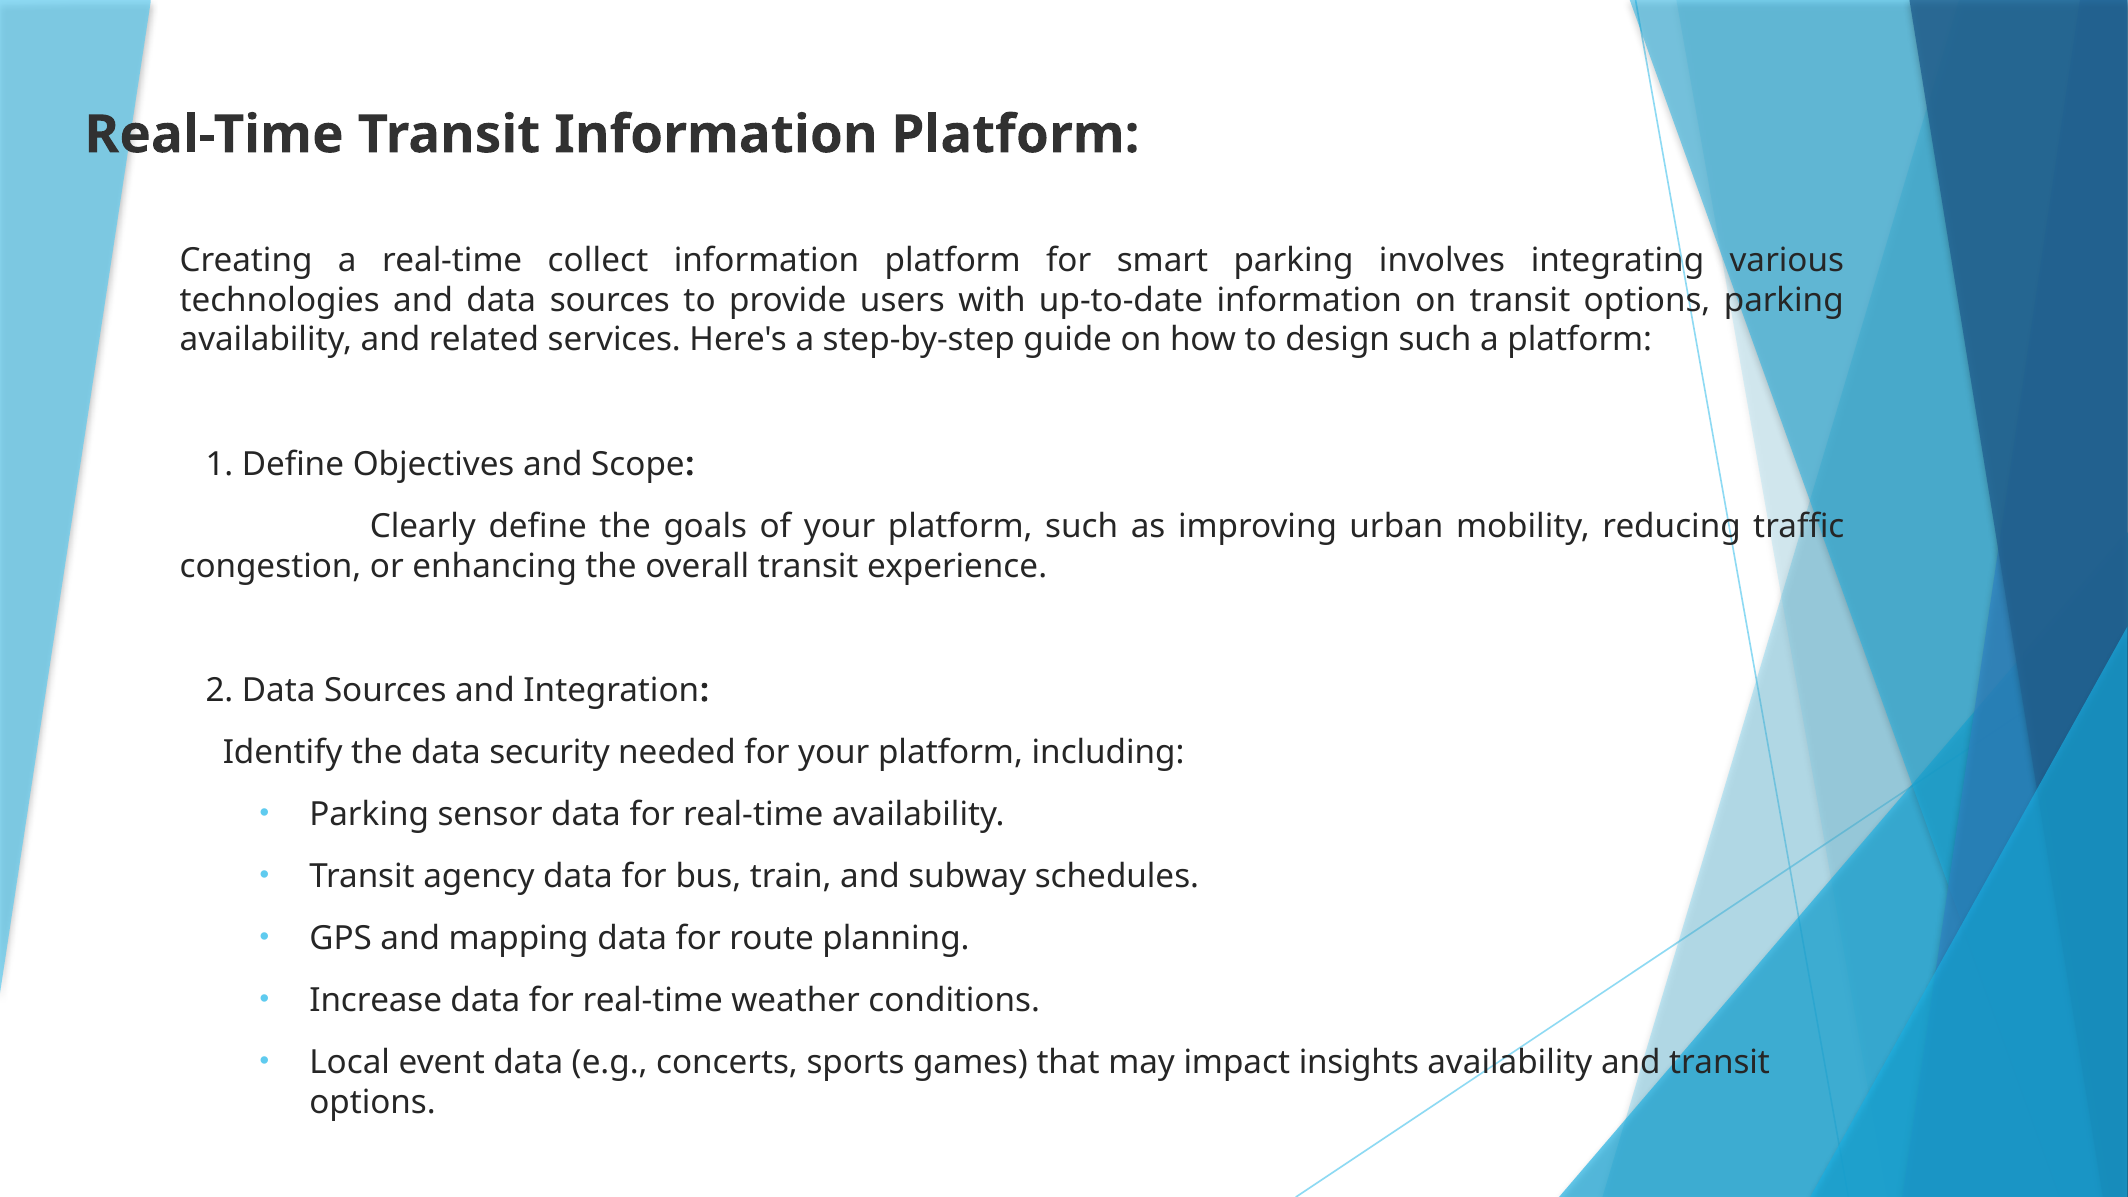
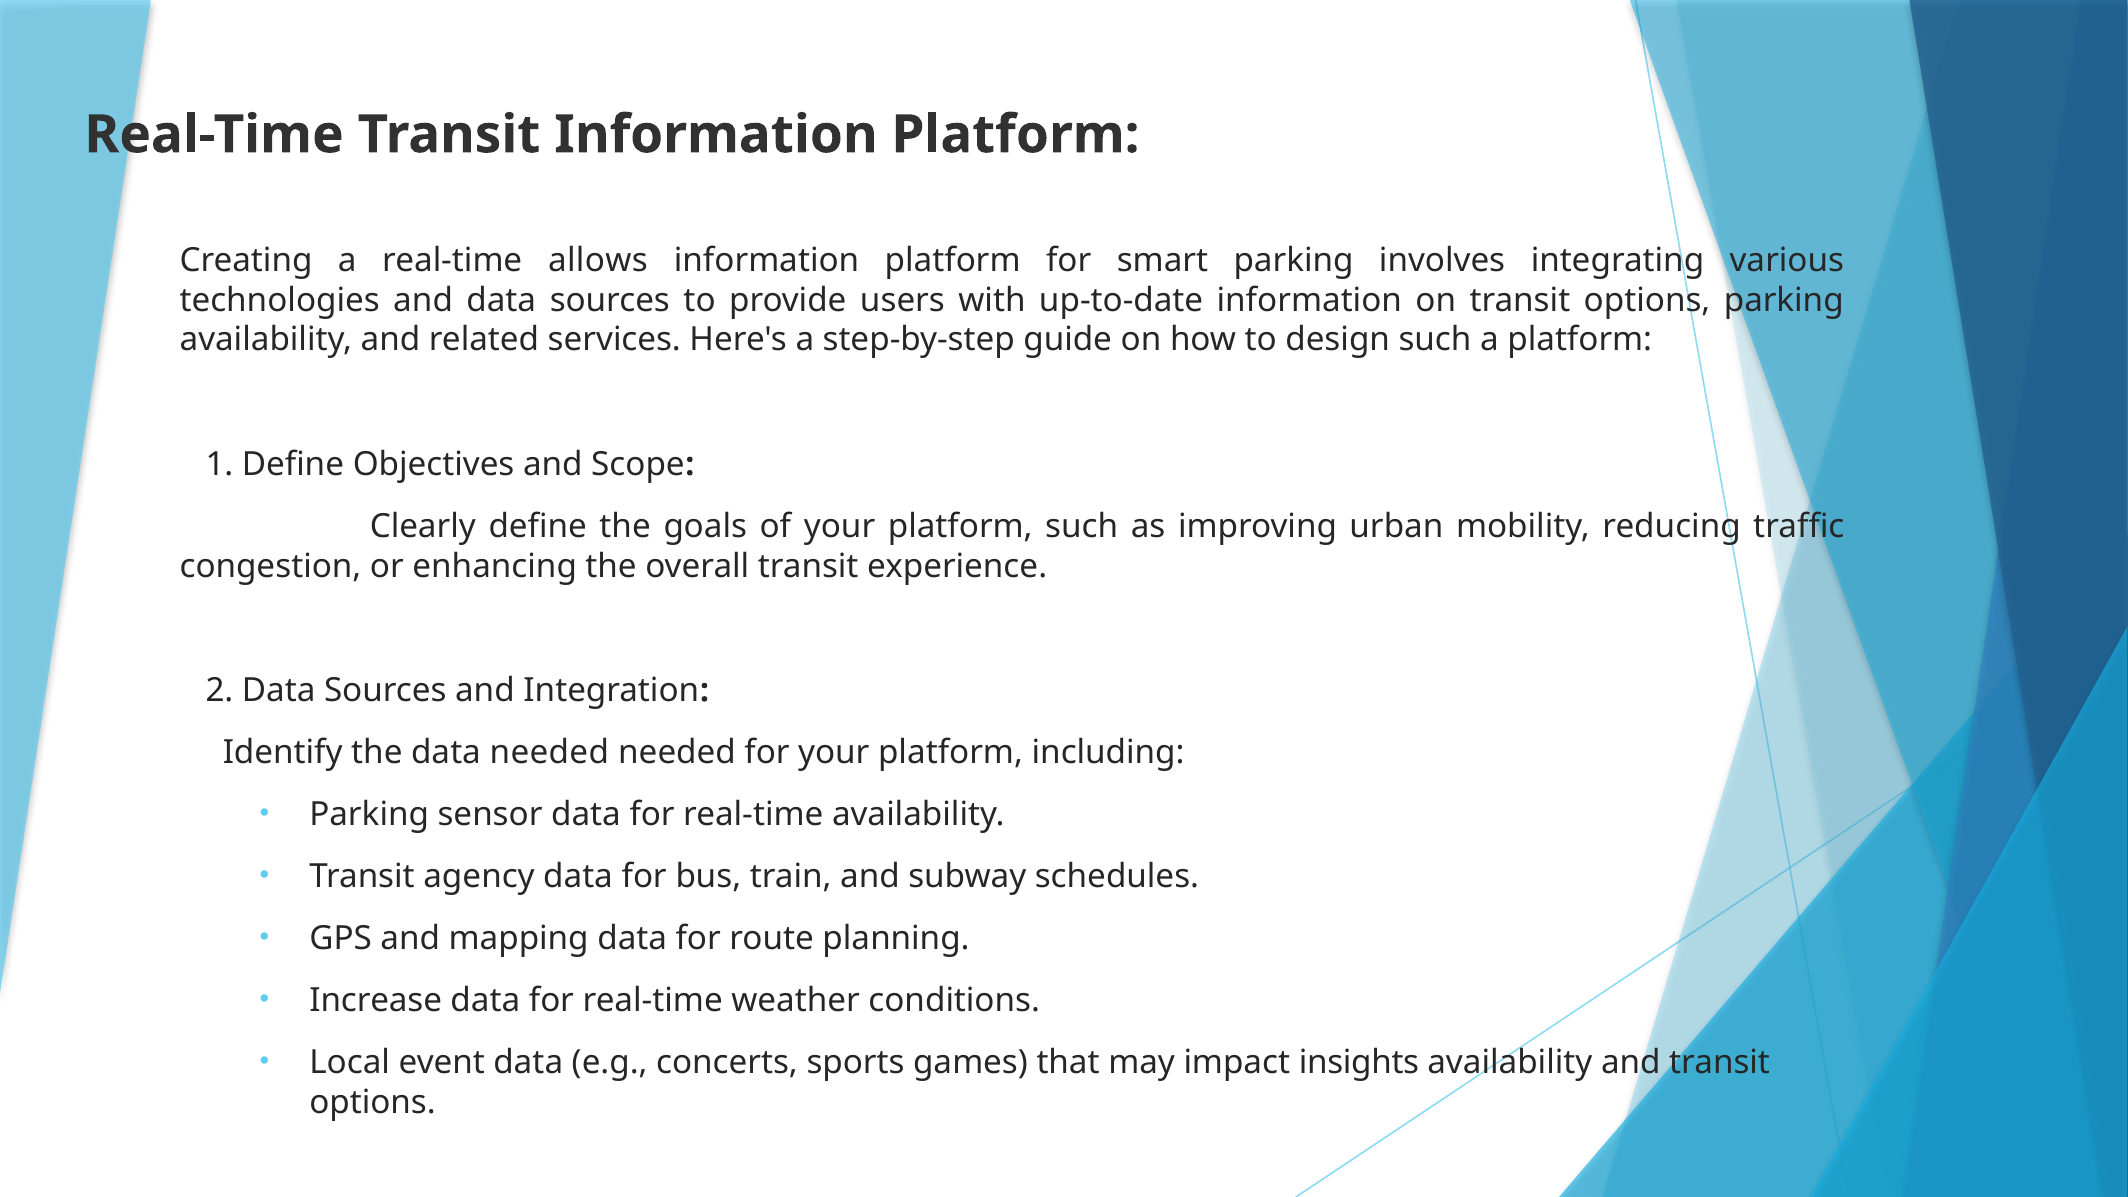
collect: collect -> allows
data security: security -> needed
